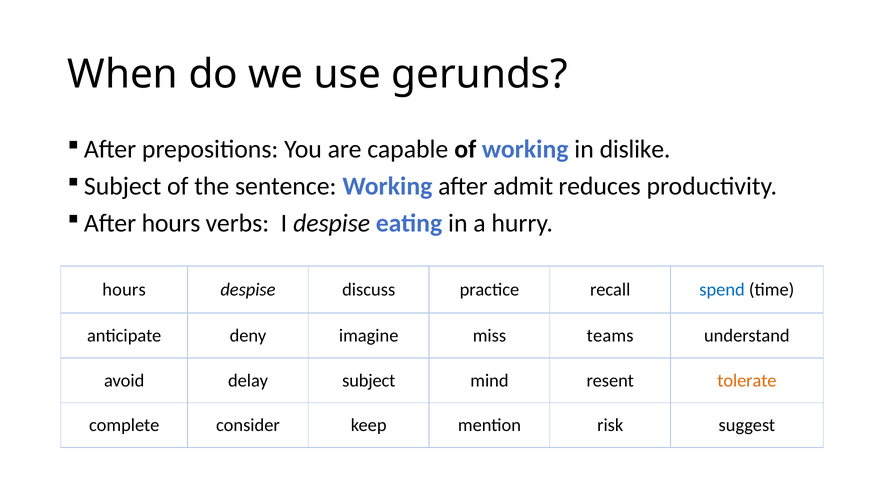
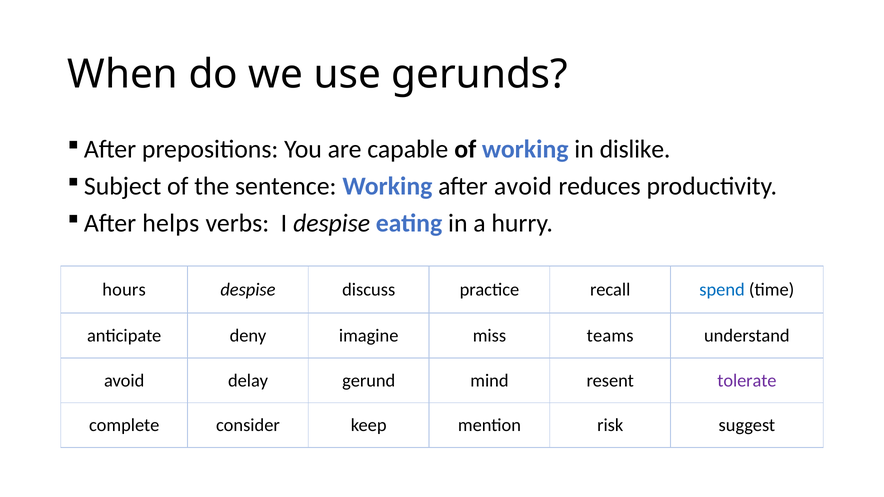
after admit: admit -> avoid
After hours: hours -> helps
delay subject: subject -> gerund
tolerate colour: orange -> purple
